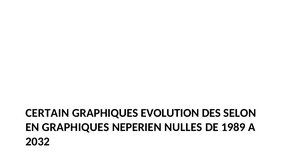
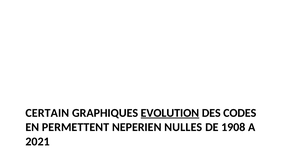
EVOLUTION underline: none -> present
SELON: SELON -> CODES
EN GRAPHIQUES: GRAPHIQUES -> PERMETTENT
1989: 1989 -> 1908
2032: 2032 -> 2021
